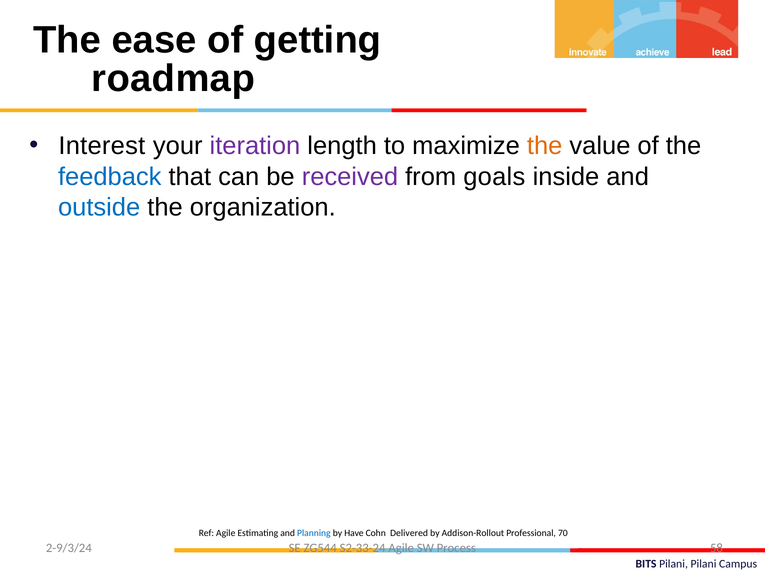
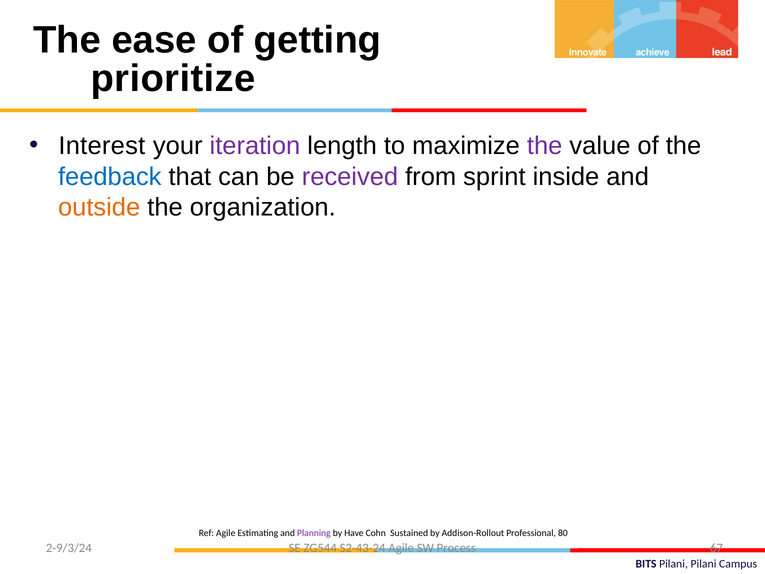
roadmap: roadmap -> prioritize
the at (545, 146) colour: orange -> purple
goals: goals -> sprint
outside colour: blue -> orange
Planning colour: blue -> purple
Delivered: Delivered -> Sustained
70: 70 -> 80
S2-33-24: S2-33-24 -> S2-43-24
58: 58 -> 67
